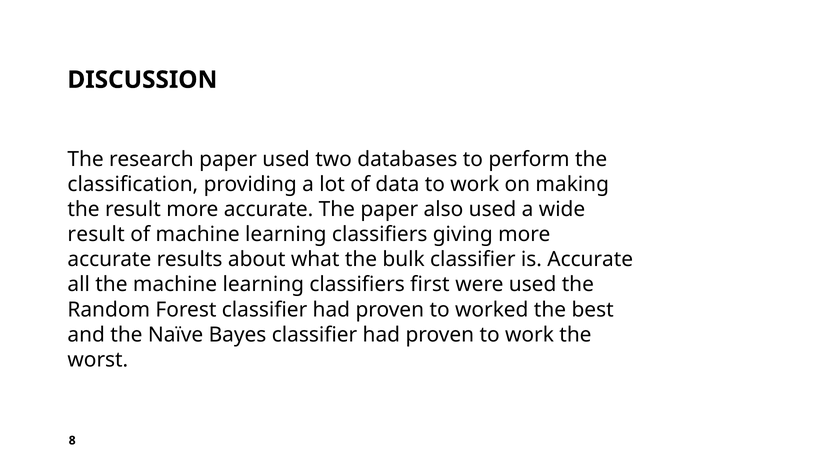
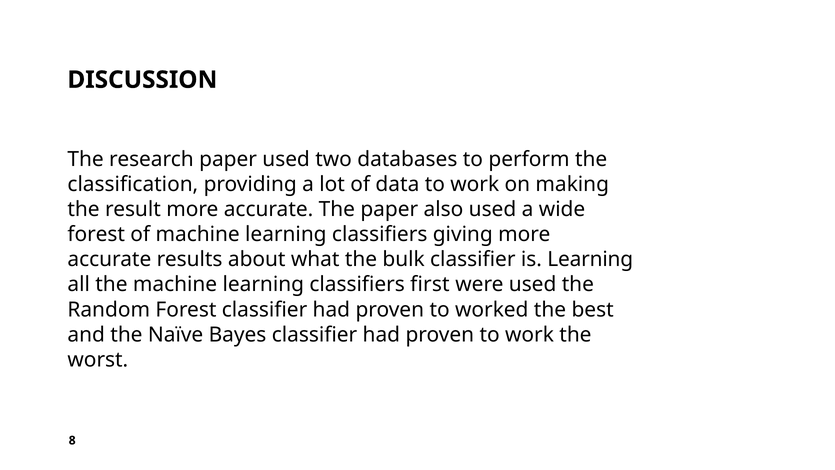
result at (96, 234): result -> forest
is Accurate: Accurate -> Learning
